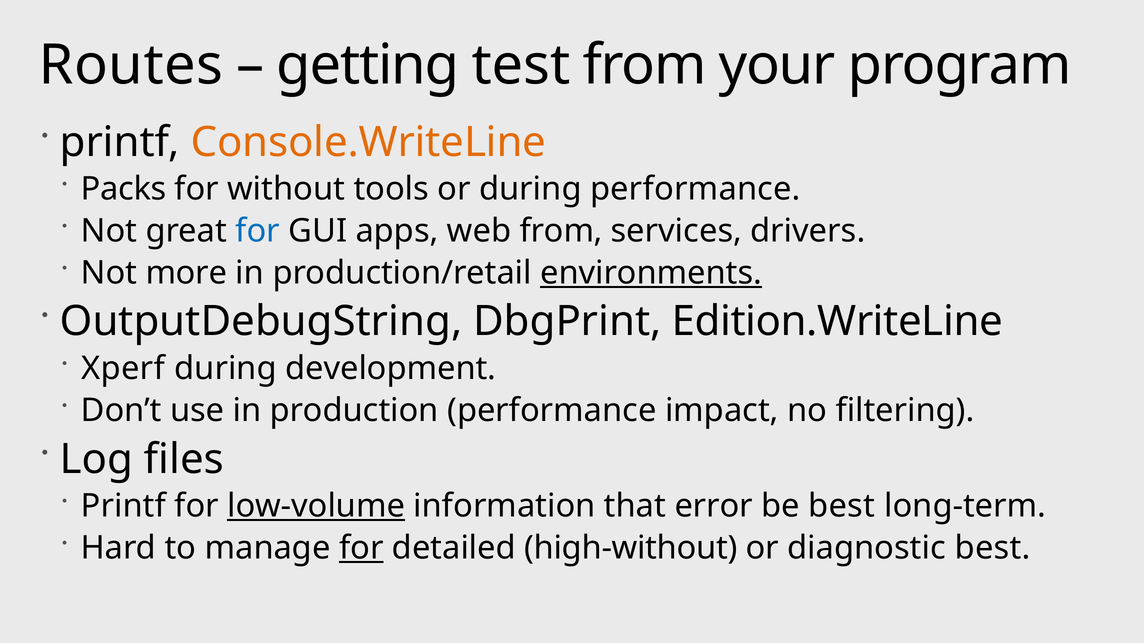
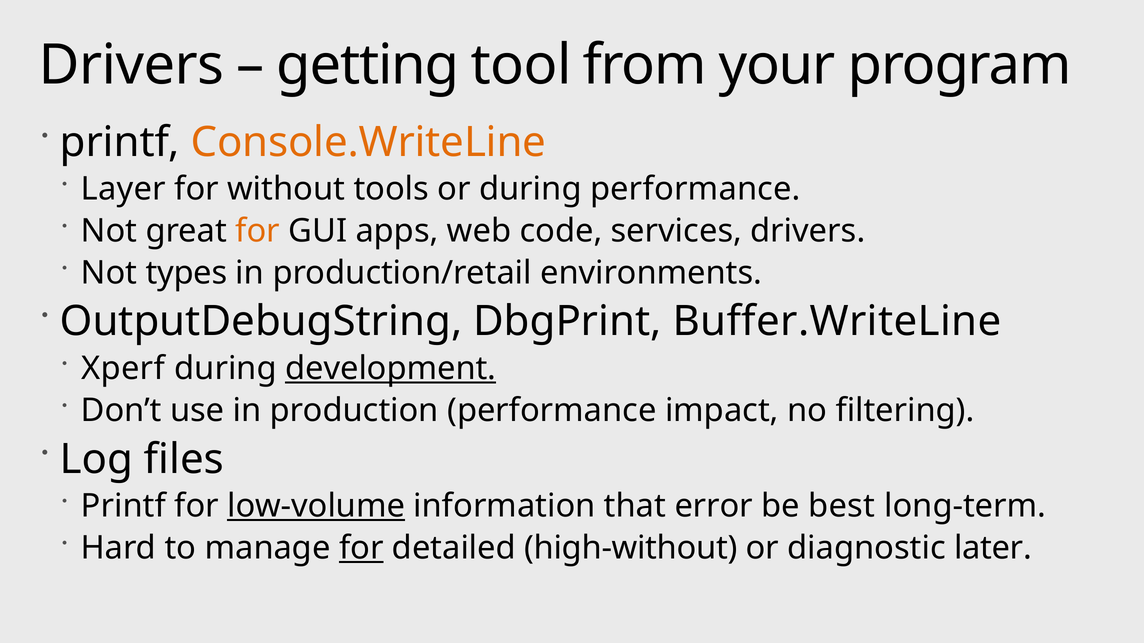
Routes at (131, 66): Routes -> Drivers
test: test -> tool
Packs: Packs -> Layer
for at (258, 231) colour: blue -> orange
web from: from -> code
more: more -> types
environments underline: present -> none
Edition.WriteLine: Edition.WriteLine -> Buffer.WriteLine
development underline: none -> present
diagnostic best: best -> later
